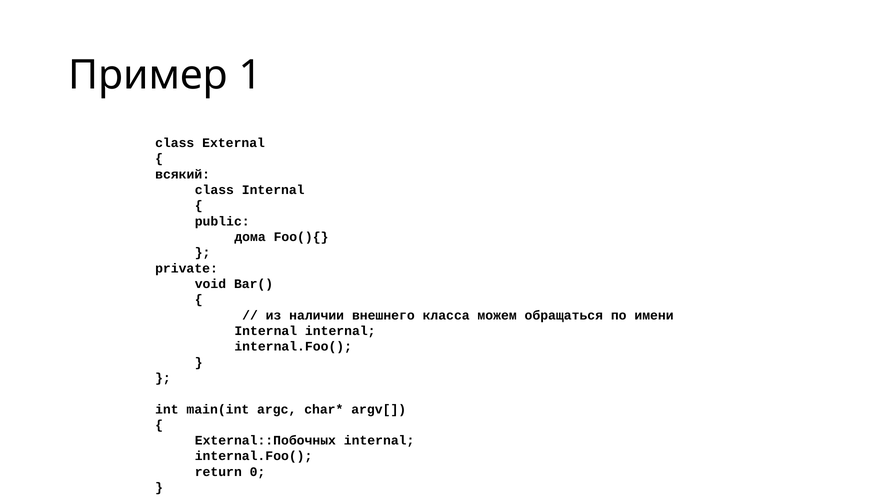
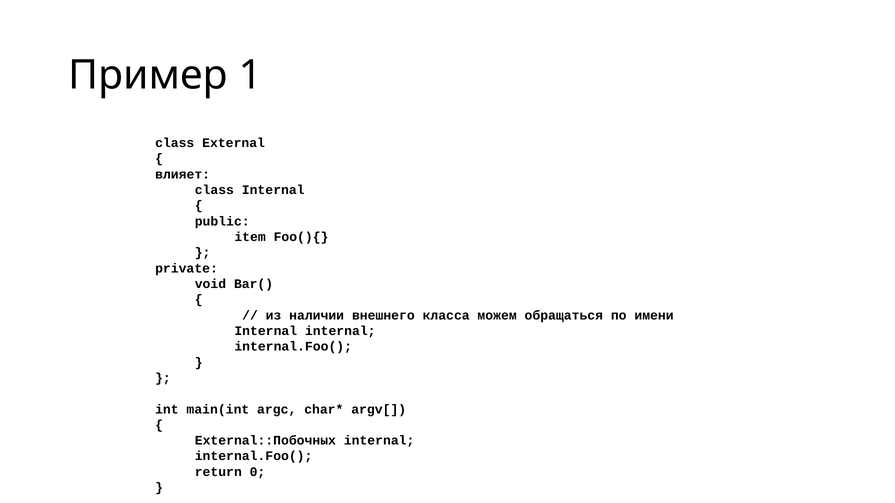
всякий: всякий -> влияет
дома: дома -> item
